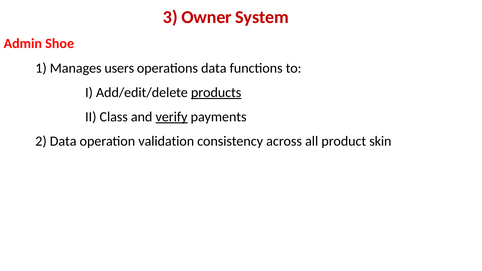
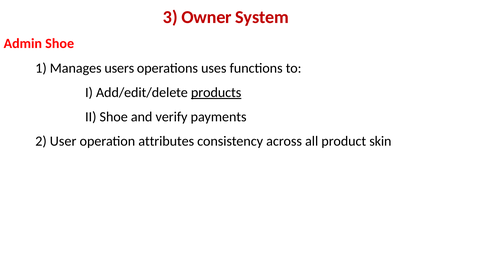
operations data: data -> uses
II Class: Class -> Shoe
verify underline: present -> none
2 Data: Data -> User
validation: validation -> attributes
